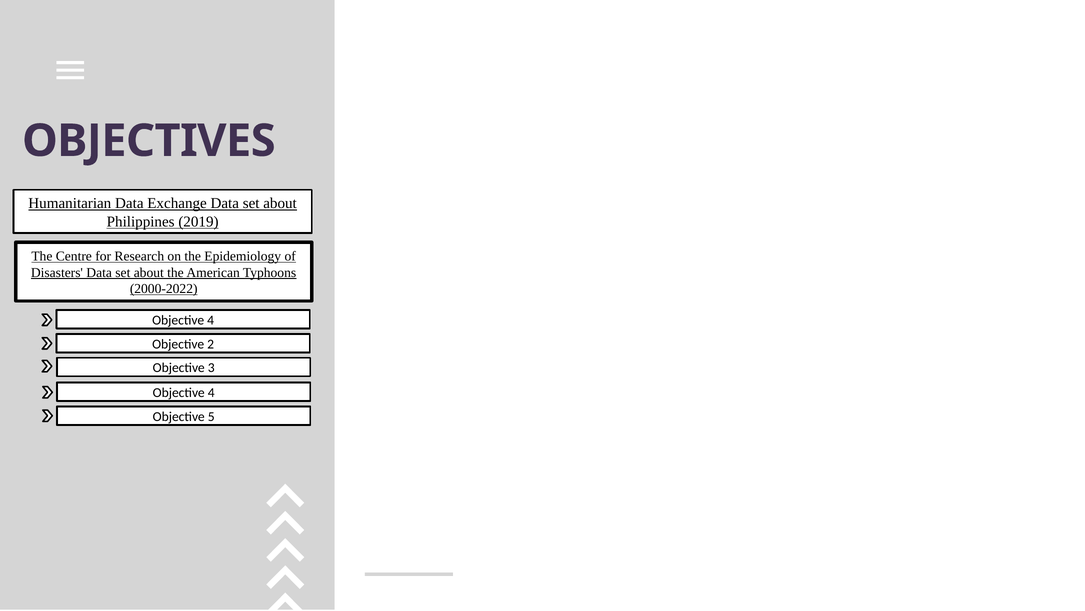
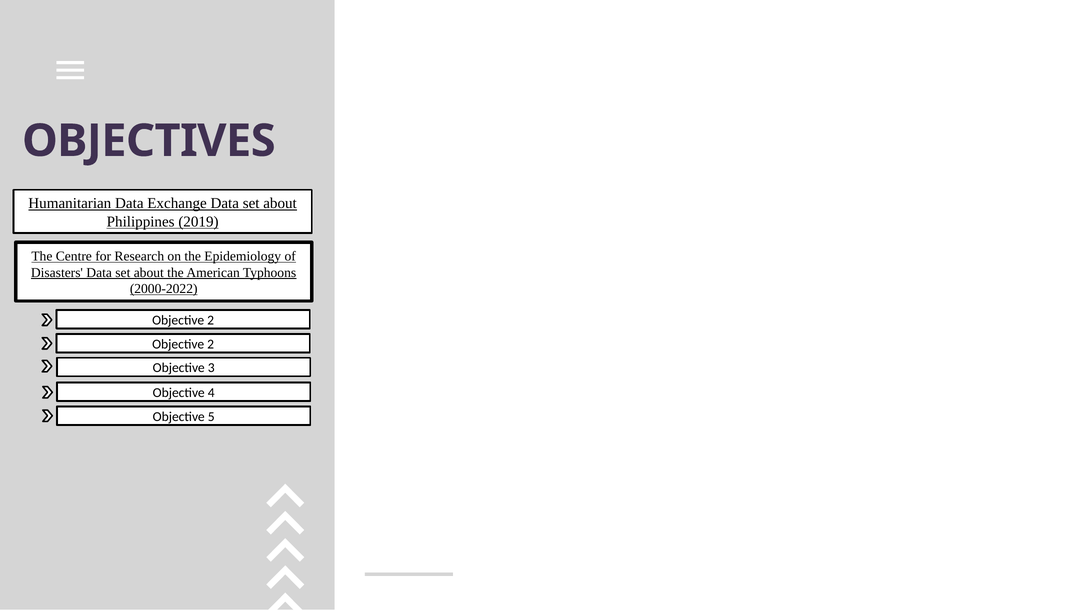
4 at (211, 320): 4 -> 2
